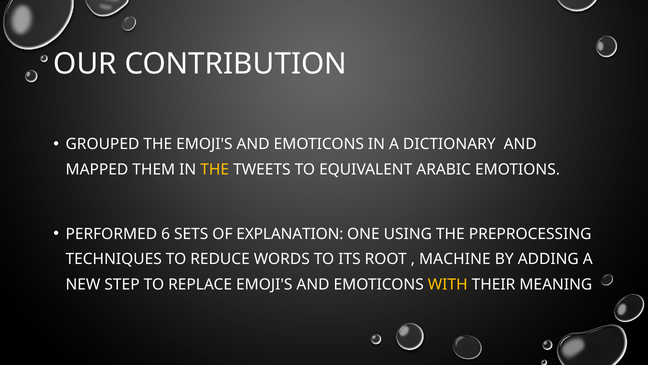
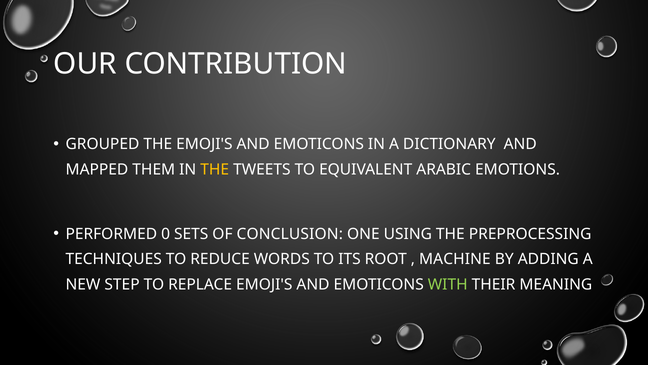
6: 6 -> 0
EXPLANATION: EXPLANATION -> CONCLUSION
WITH colour: yellow -> light green
